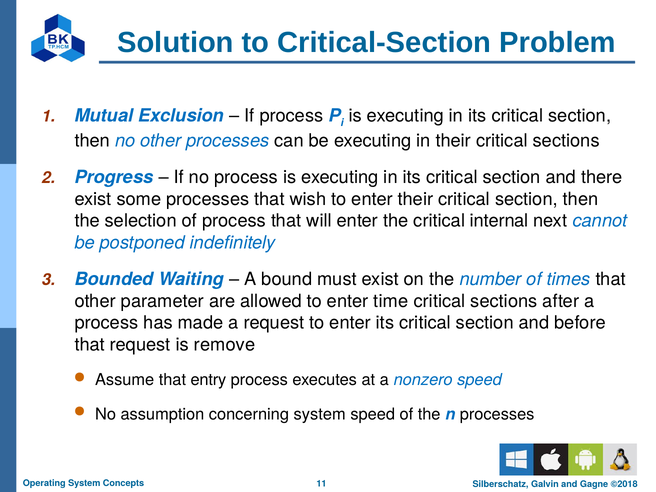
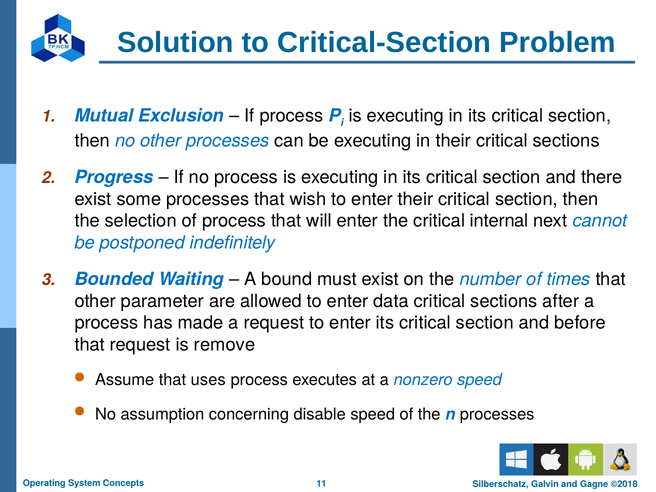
time: time -> data
entry: entry -> uses
concerning system: system -> disable
